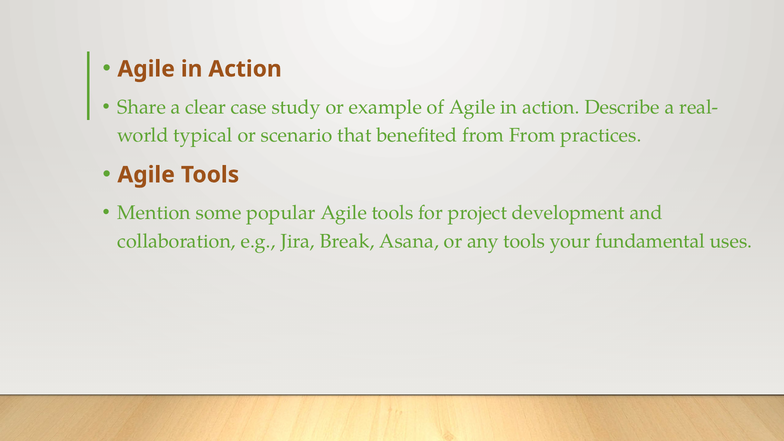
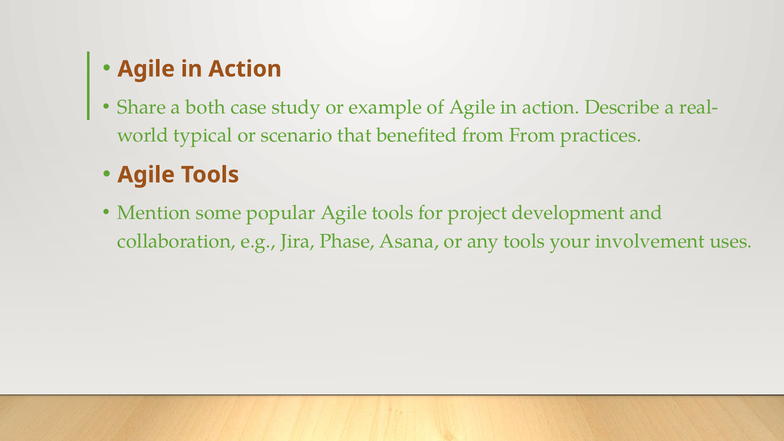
clear: clear -> both
Break: Break -> Phase
fundamental: fundamental -> involvement
